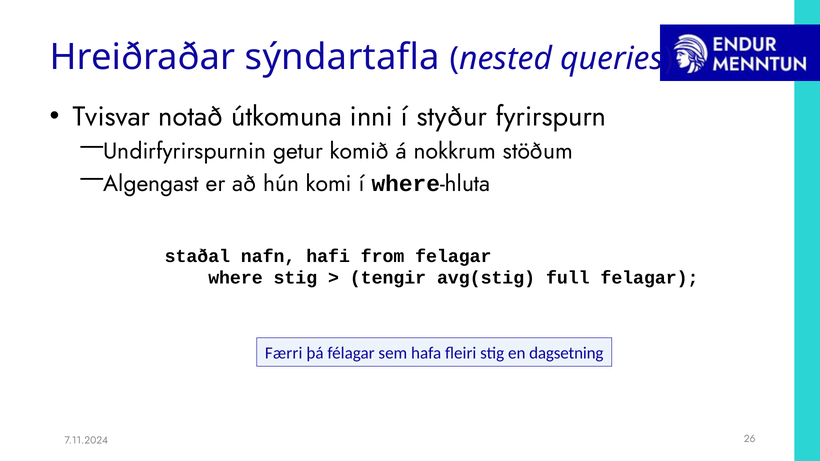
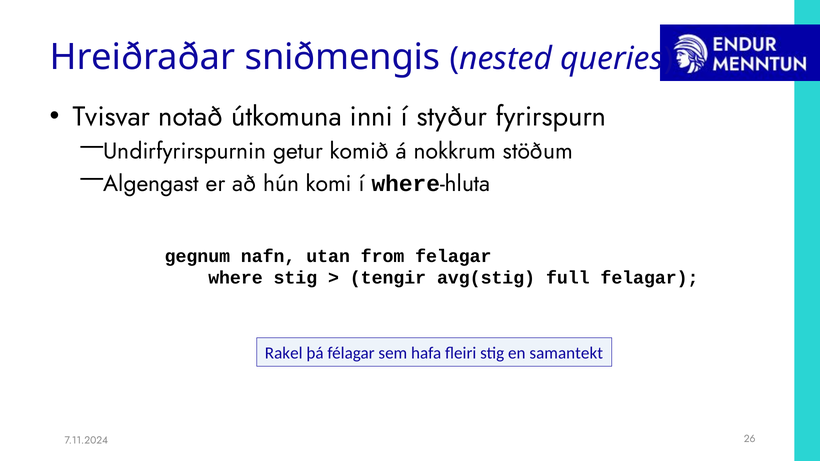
sýndartafla: sýndartafla -> sniðmengis
staðal: staðal -> gegnum
hafi: hafi -> utan
Færri: Færri -> Rakel
dagsetning: dagsetning -> samantekt
